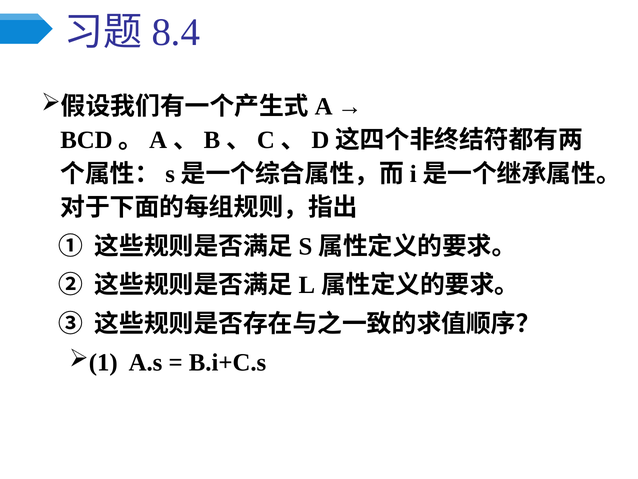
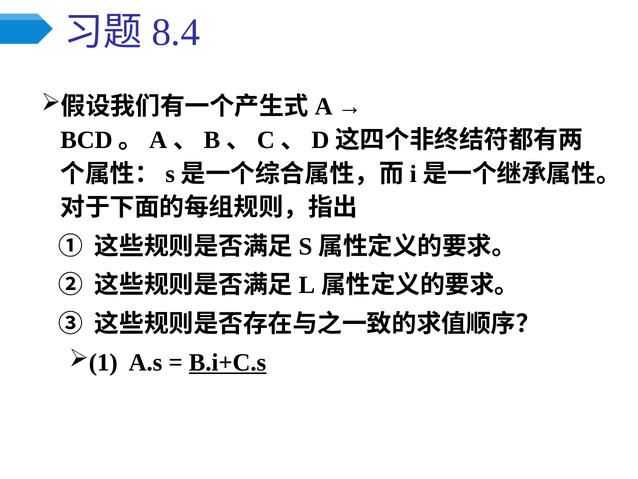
B.i+C.s underline: none -> present
